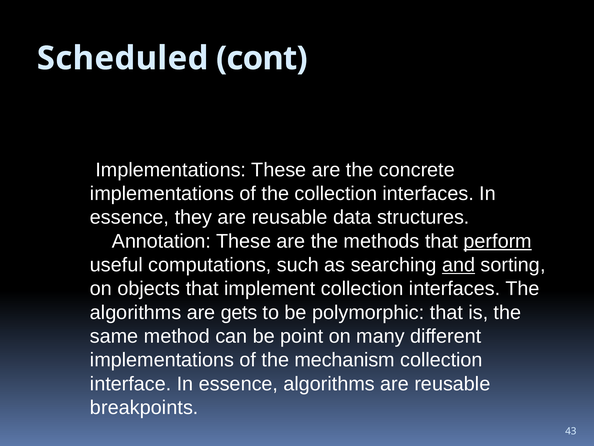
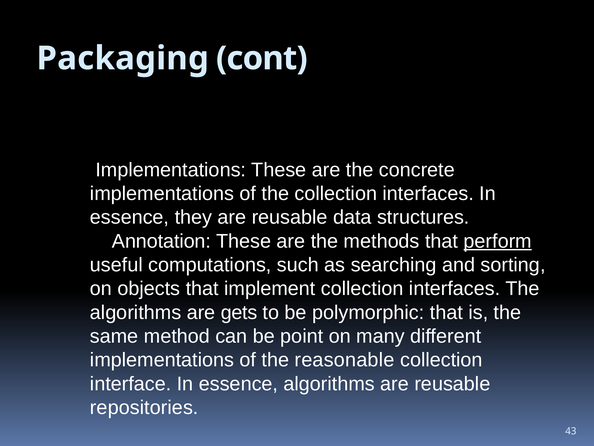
Scheduled: Scheduled -> Packaging
and underline: present -> none
mechanism: mechanism -> reasonable
breakpoints: breakpoints -> repositories
